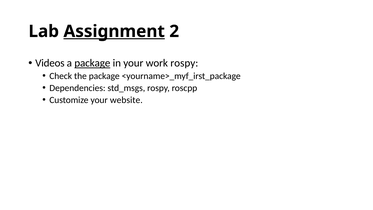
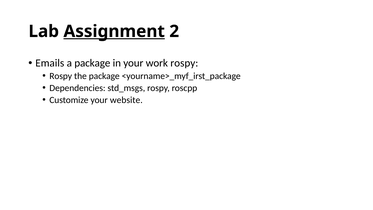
Videos: Videos -> Emails
package at (92, 63) underline: present -> none
Check at (61, 76): Check -> Rospy
